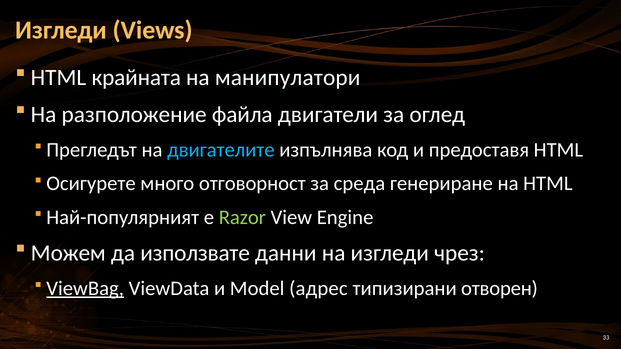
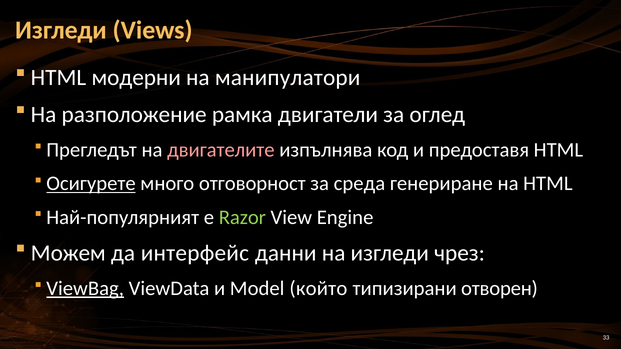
крайната: крайната -> модерни
файла: файла -> рамка
двигателите colour: light blue -> pink
Осигурете underline: none -> present
използвате: използвате -> интерфейс
адрес: адрес -> който
